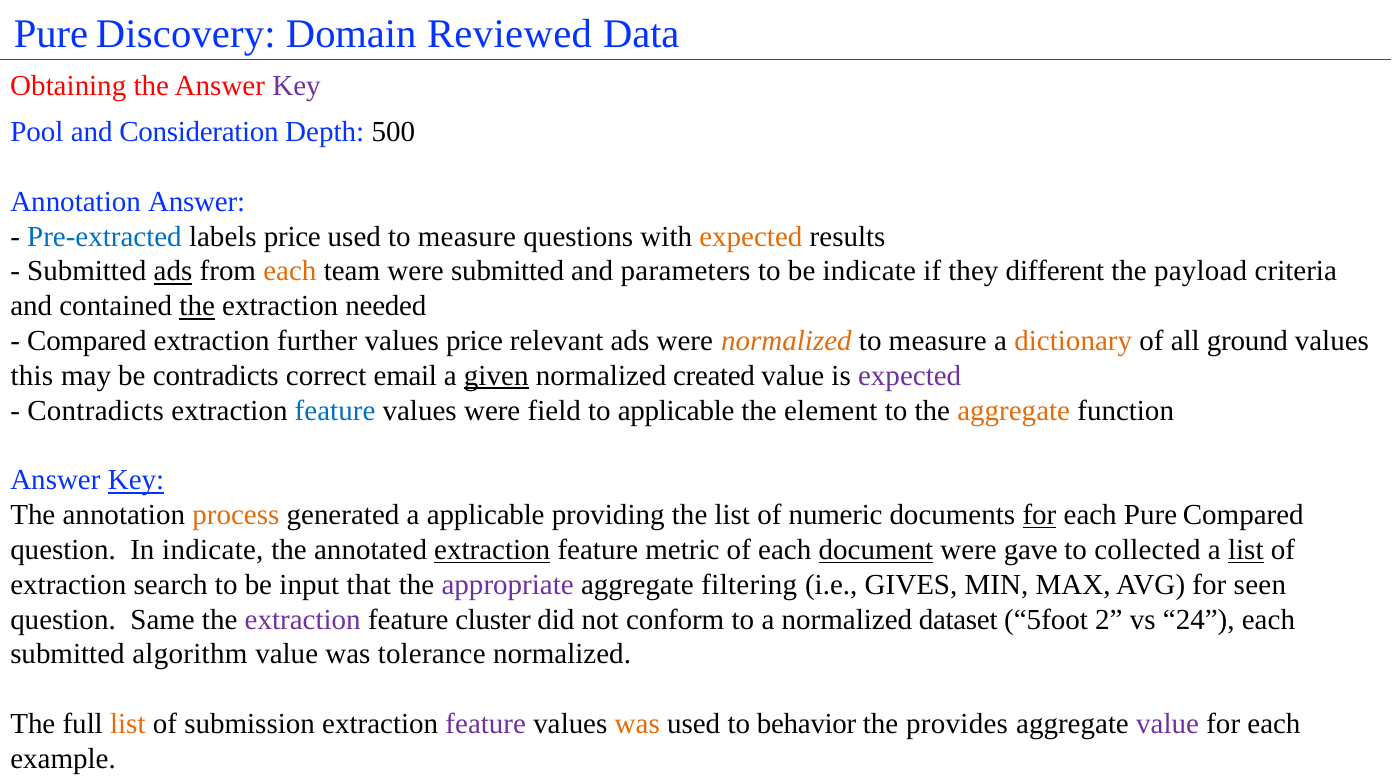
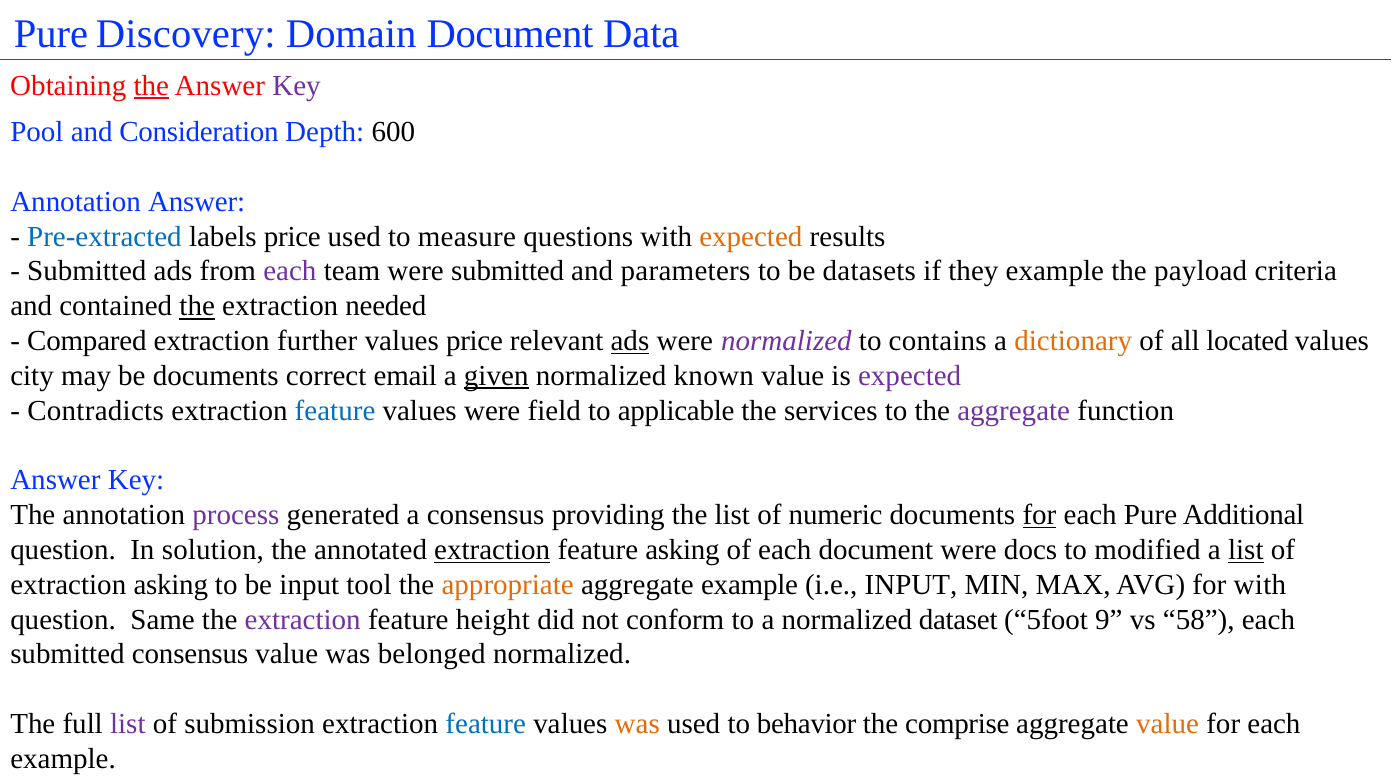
Domain Reviewed: Reviewed -> Document
the at (151, 86) underline: none -> present
500: 500 -> 600
ads at (173, 271) underline: present -> none
each at (290, 271) colour: orange -> purple
be indicate: indicate -> datasets
they different: different -> example
ads at (630, 341) underline: none -> present
normalized at (786, 341) colour: orange -> purple
measure at (938, 341): measure -> contains
ground: ground -> located
this: this -> city
be contradicts: contradicts -> documents
created: created -> known
element: element -> services
aggregate at (1014, 411) colour: orange -> purple
Key at (136, 480) underline: present -> none
process colour: orange -> purple
a applicable: applicable -> consensus
Pure Compared: Compared -> Additional
In indicate: indicate -> solution
feature metric: metric -> asking
document at (876, 550) underline: present -> none
gave: gave -> docs
collected: collected -> modified
extraction search: search -> asking
that: that -> tool
appropriate colour: purple -> orange
aggregate filtering: filtering -> example
i.e GIVES: GIVES -> INPUT
for seen: seen -> with
cluster: cluster -> height
2: 2 -> 9
24: 24 -> 58
submitted algorithm: algorithm -> consensus
tolerance: tolerance -> belonged
list at (128, 724) colour: orange -> purple
feature at (486, 724) colour: purple -> blue
provides: provides -> comprise
value at (1168, 724) colour: purple -> orange
